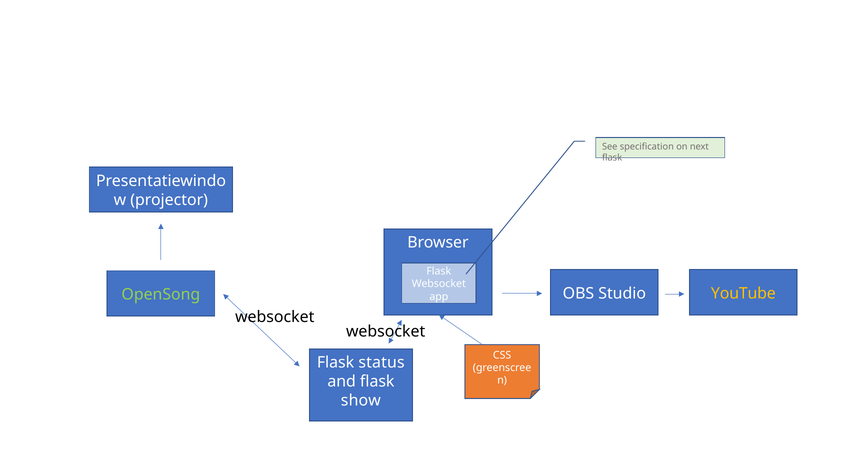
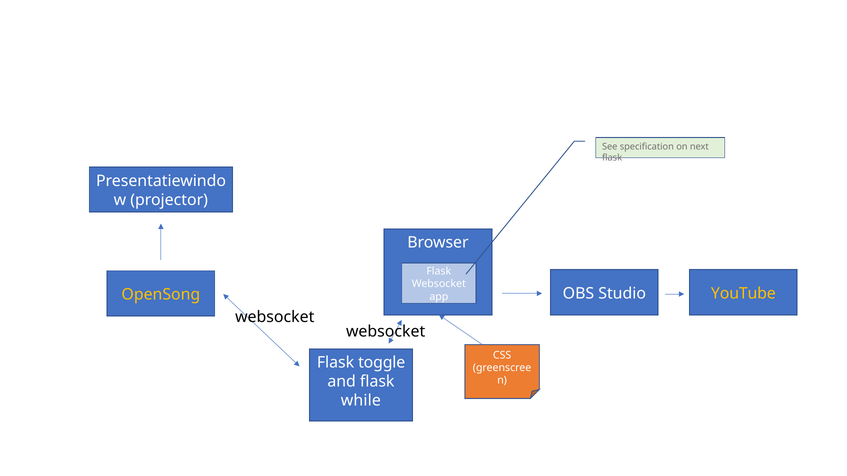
OpenSong colour: light green -> yellow
status: status -> toggle
show: show -> while
